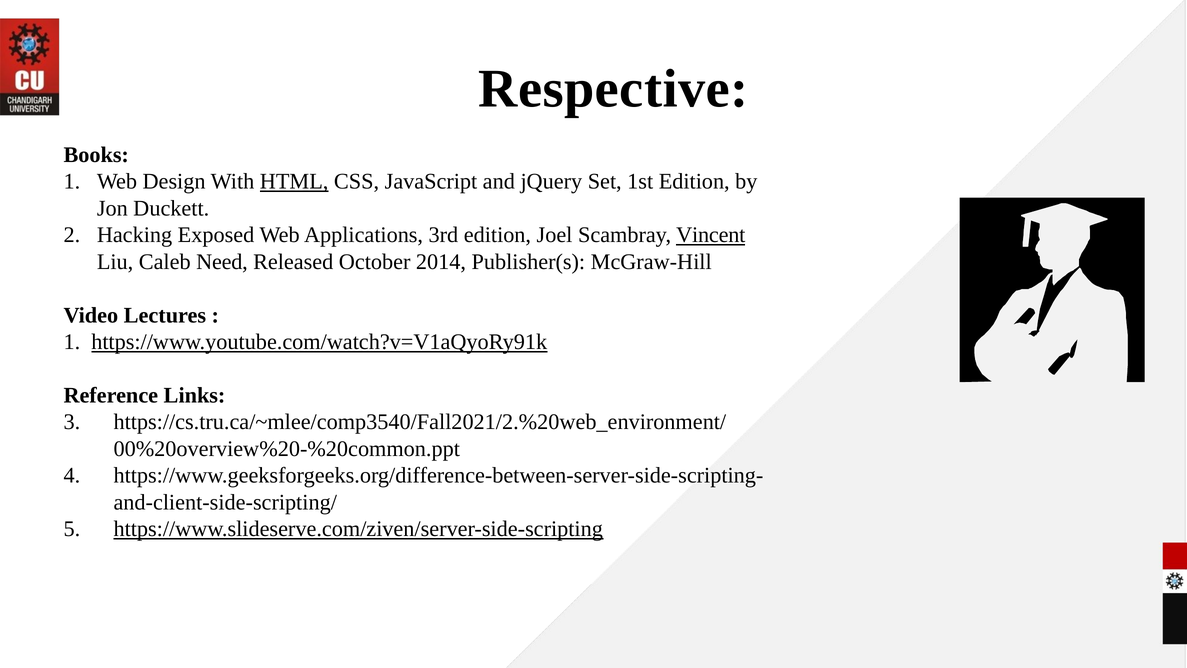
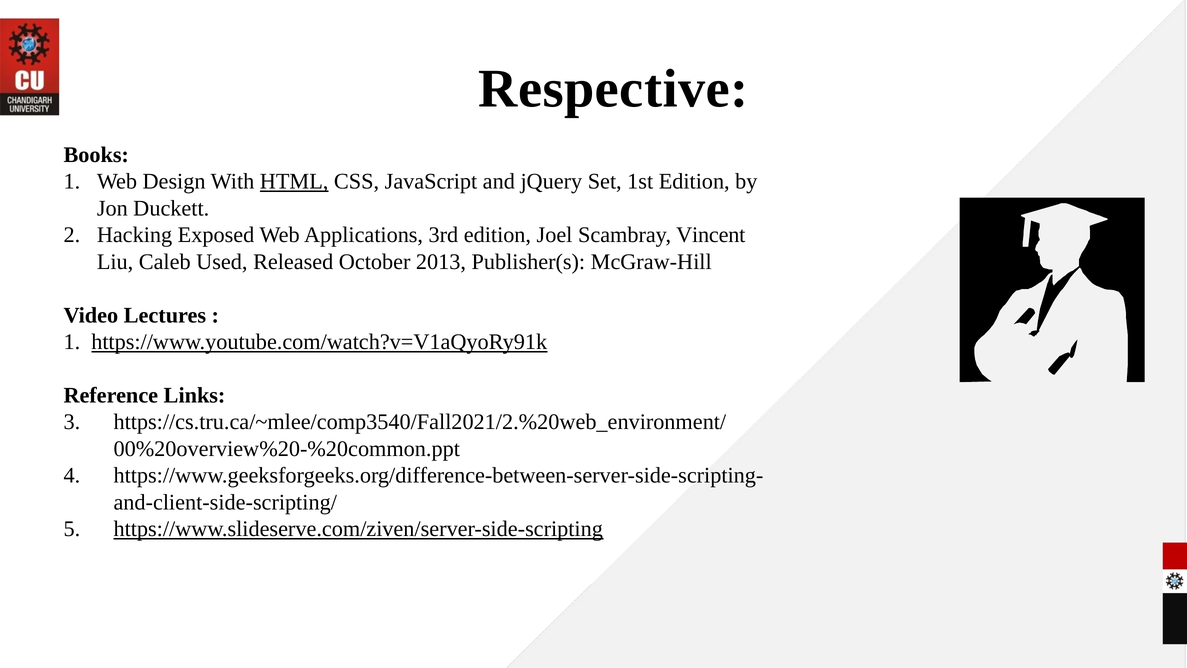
Vincent underline: present -> none
Need: Need -> Used
2014: 2014 -> 2013
